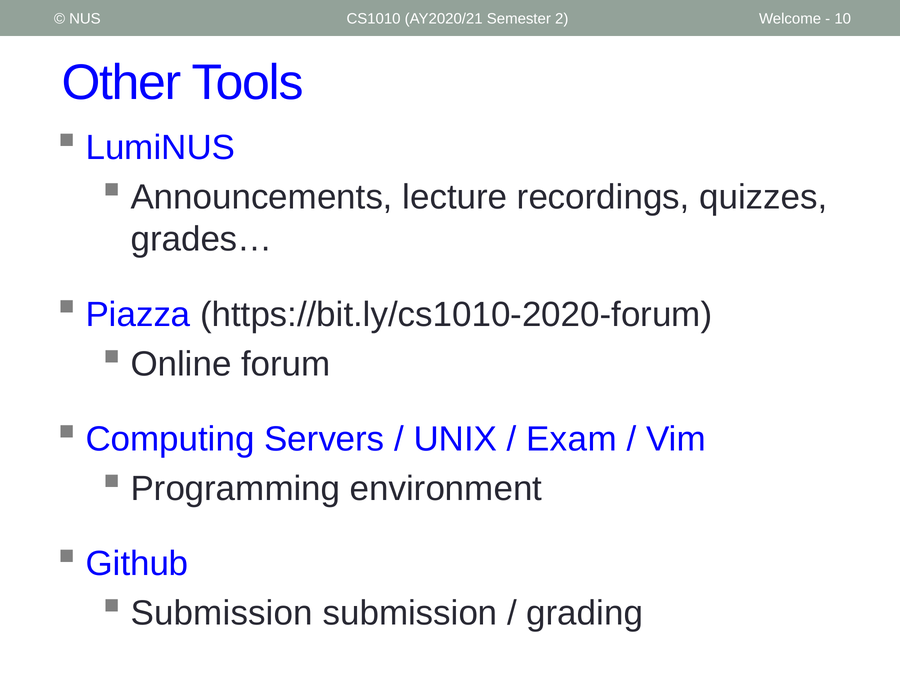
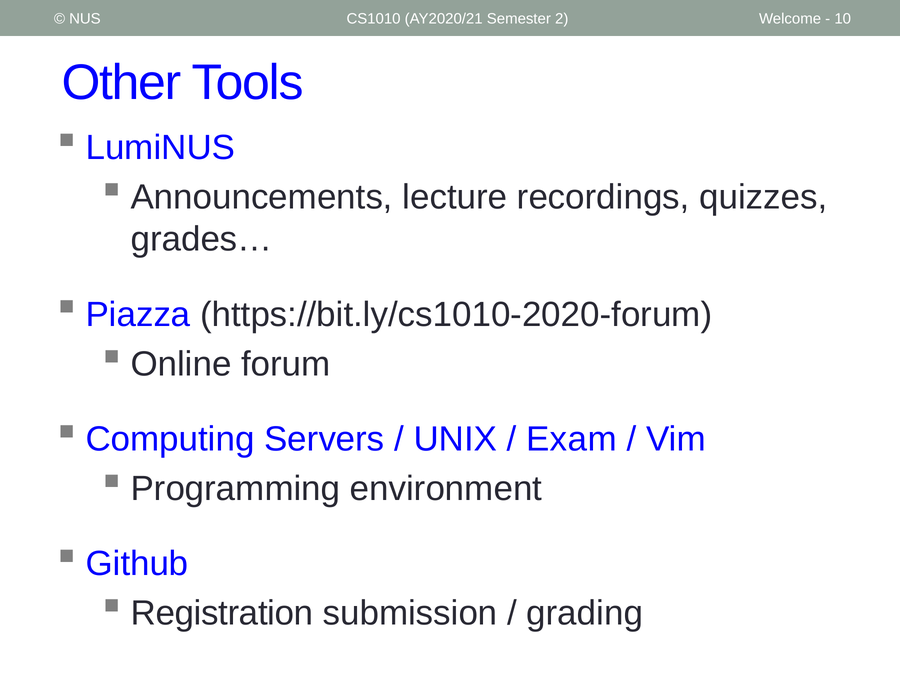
Submission at (222, 613): Submission -> Registration
